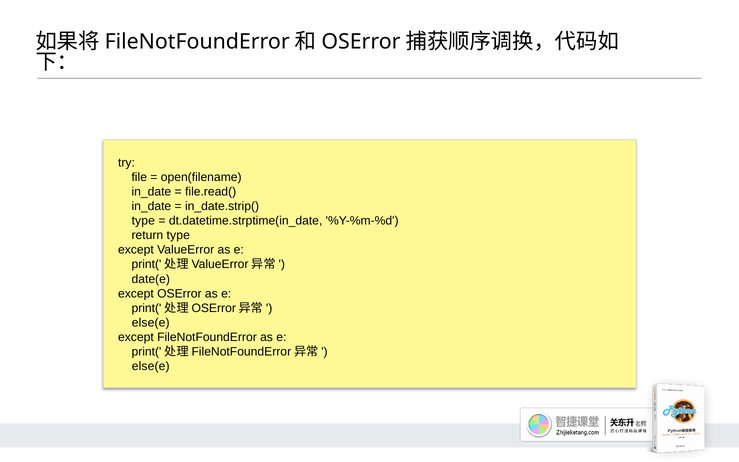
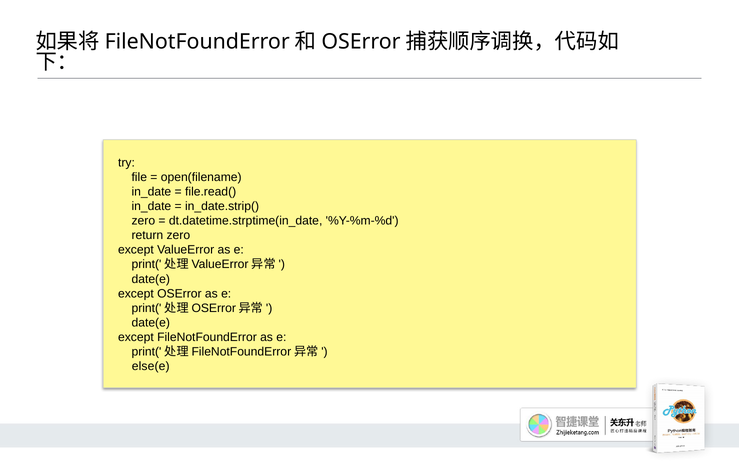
type at (143, 221): type -> zero
return type: type -> zero
else(e at (151, 323): else(e -> date(e
